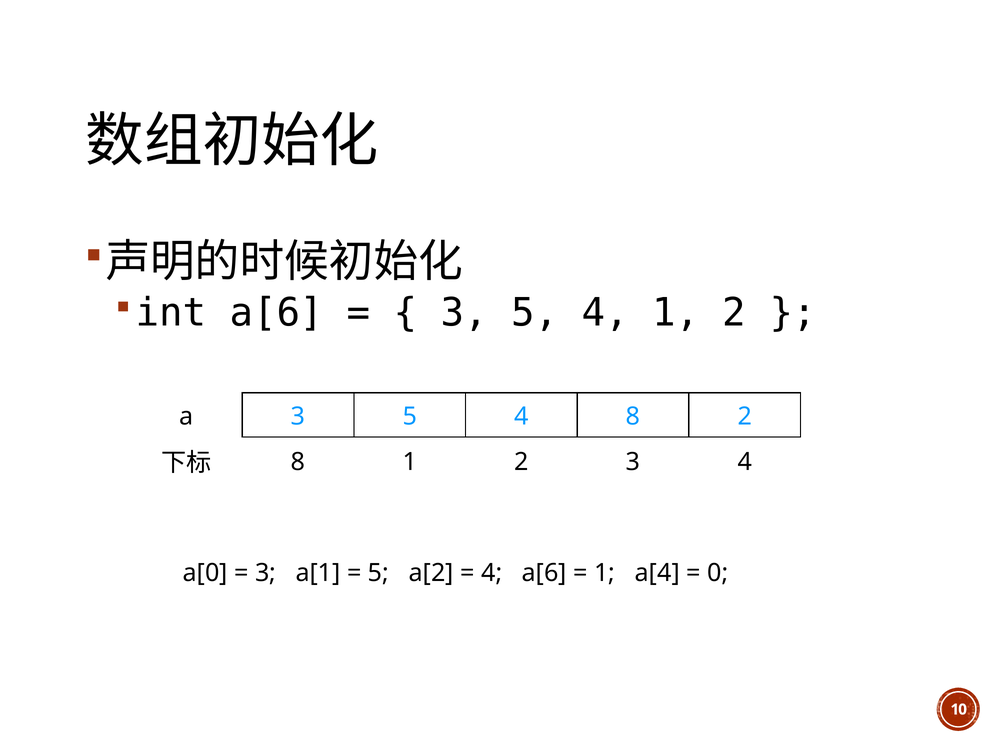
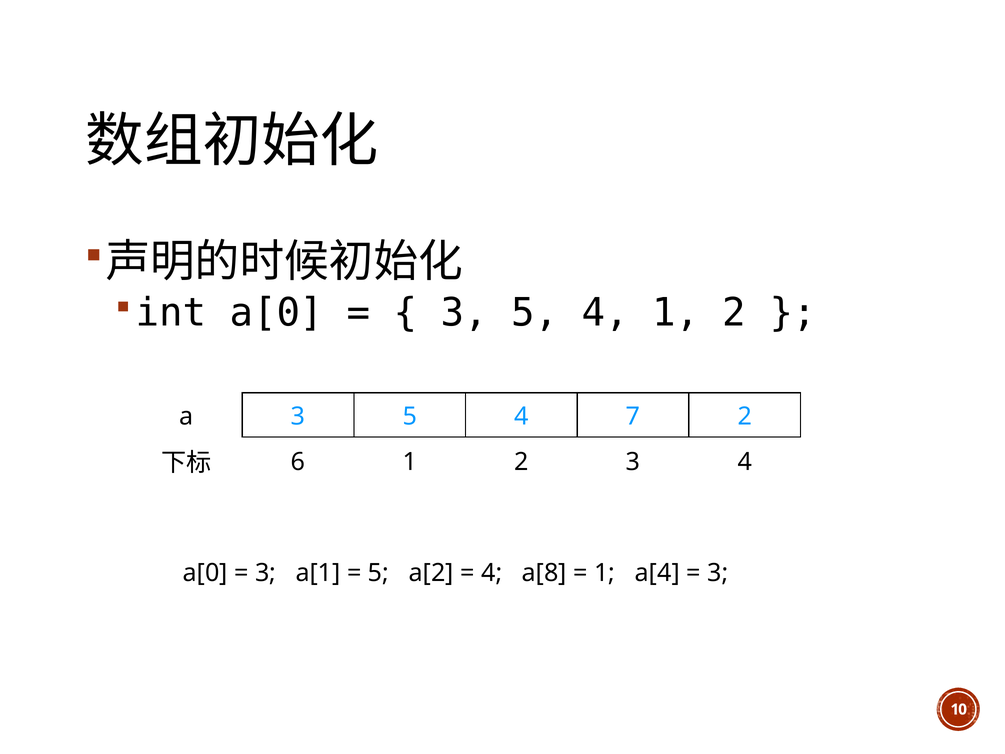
a[6 at (277, 313): a[6 -> a[0
4 8: 8 -> 7
8 at (298, 462): 8 -> 6
4 a[6: a[6 -> a[8
0 at (718, 573): 0 -> 3
